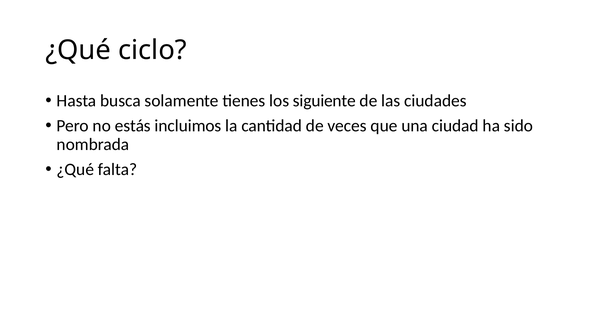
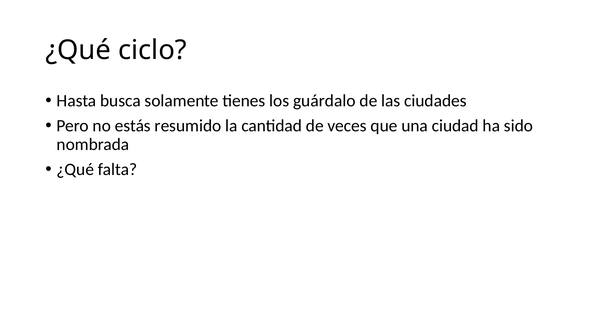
siguiente: siguiente -> guárdalo
incluimos: incluimos -> resumido
